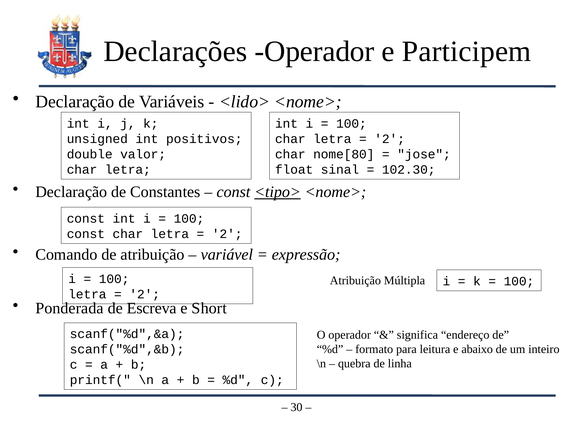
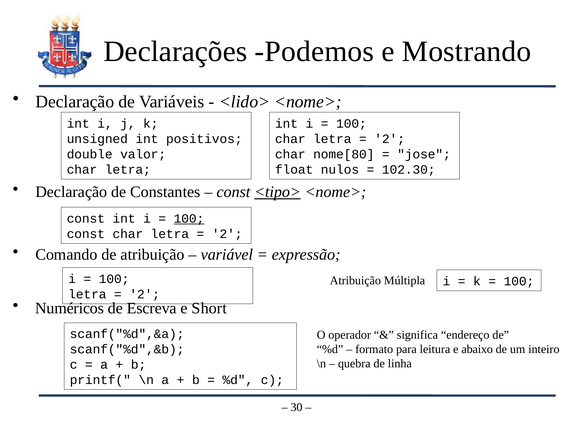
Declarações Operador: Operador -> Podemos
Participem: Participem -> Mostrando
sinal: sinal -> nulos
100 at (189, 219) underline: none -> present
Ponderada: Ponderada -> Numéricos
